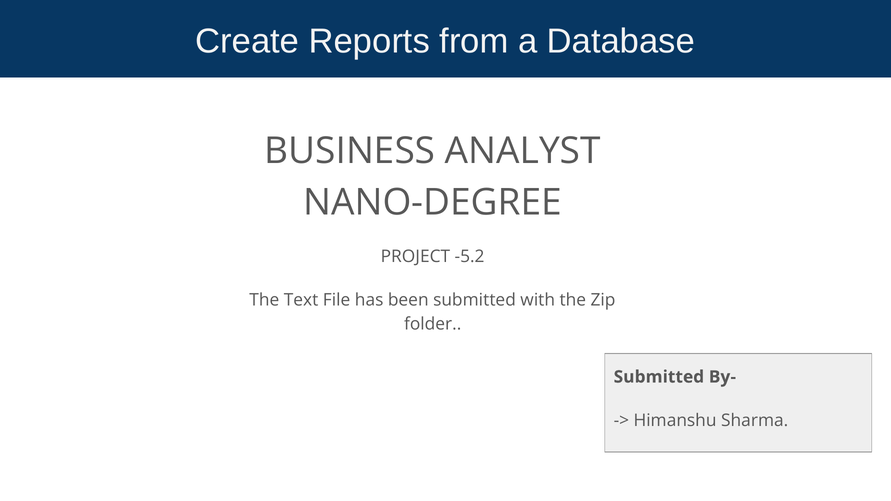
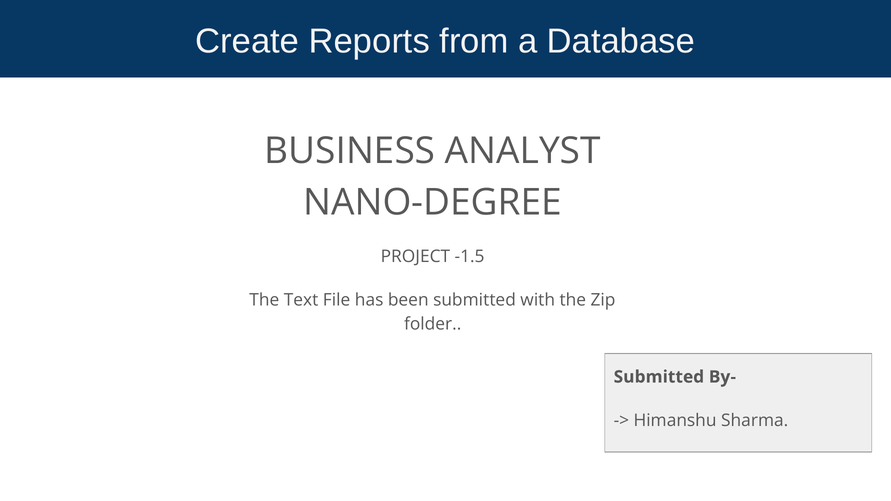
-5.2: -5.2 -> -1.5
